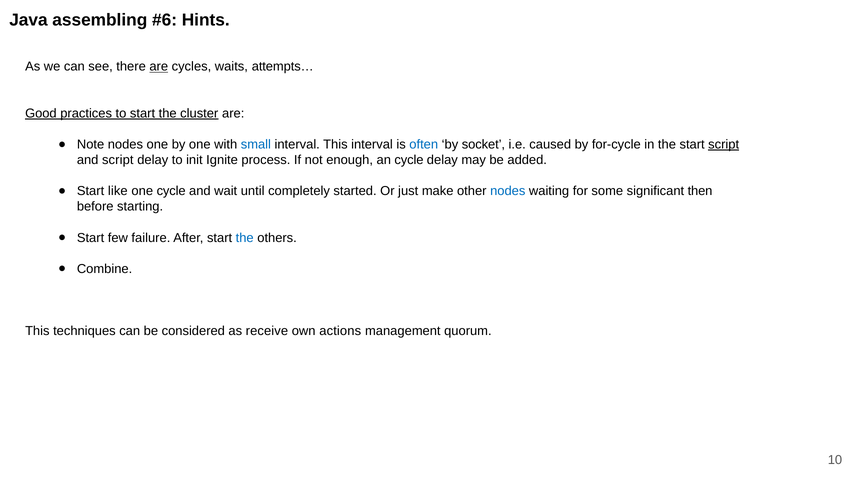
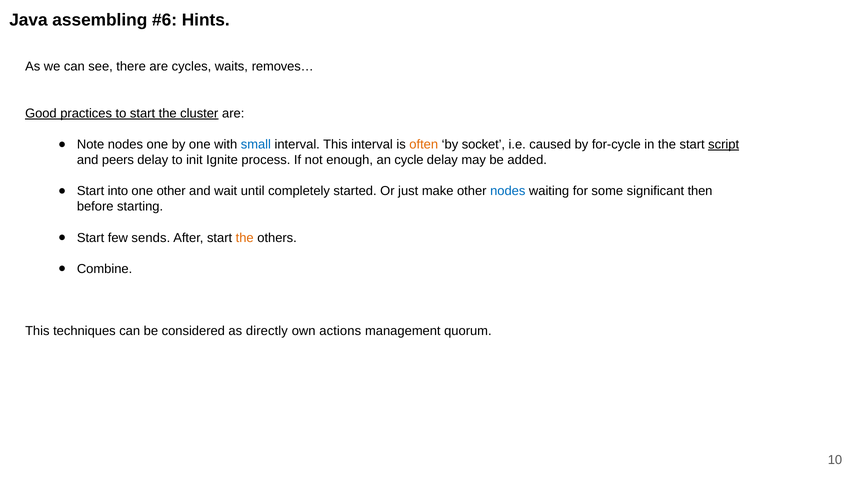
are at (159, 67) underline: present -> none
attempts…: attempts… -> removes…
often colour: blue -> orange
and script: script -> peers
like: like -> into
one cycle: cycle -> other
failure: failure -> sends
the at (245, 237) colour: blue -> orange
receive: receive -> directly
